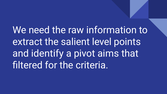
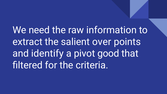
level: level -> over
aims: aims -> good
